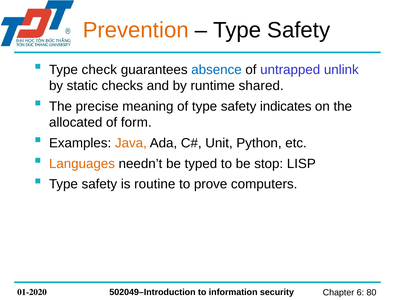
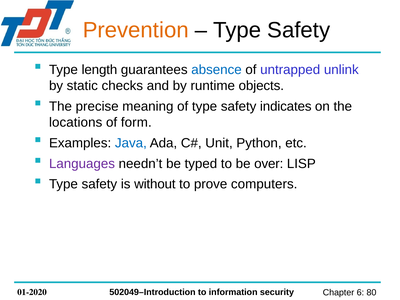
check: check -> length
shared: shared -> objects
allocated: allocated -> locations
Java colour: orange -> blue
Languages colour: orange -> purple
stop: stop -> over
routine: routine -> without
